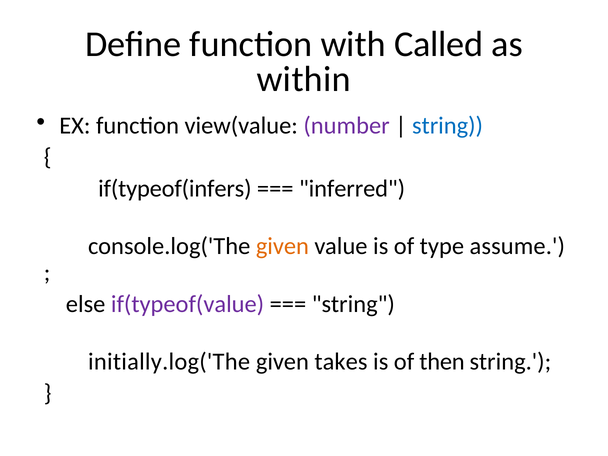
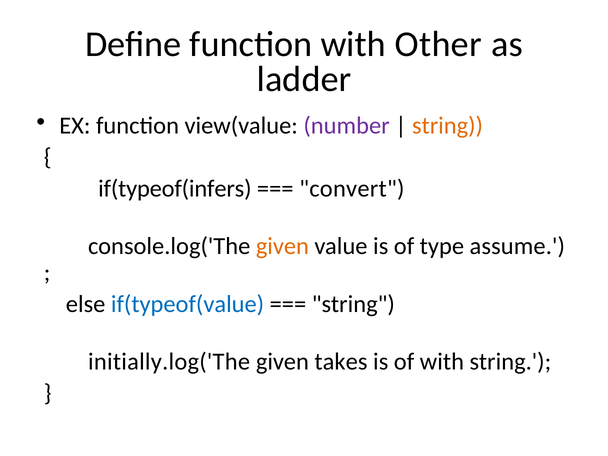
Called: Called -> Other
within: within -> ladder
string at (448, 126) colour: blue -> orange
inferred: inferred -> convert
if(typeof(value colour: purple -> blue
of then: then -> with
